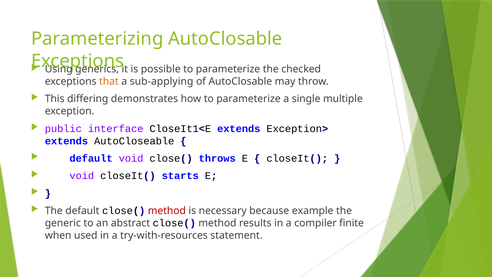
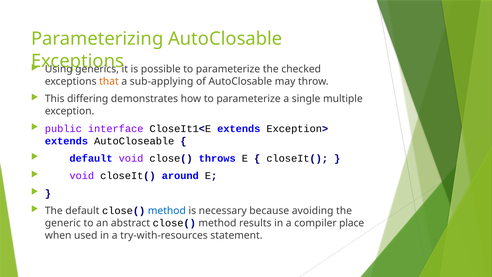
starts: starts -> around
method at (167, 211) colour: red -> blue
example: example -> avoiding
finite: finite -> place
